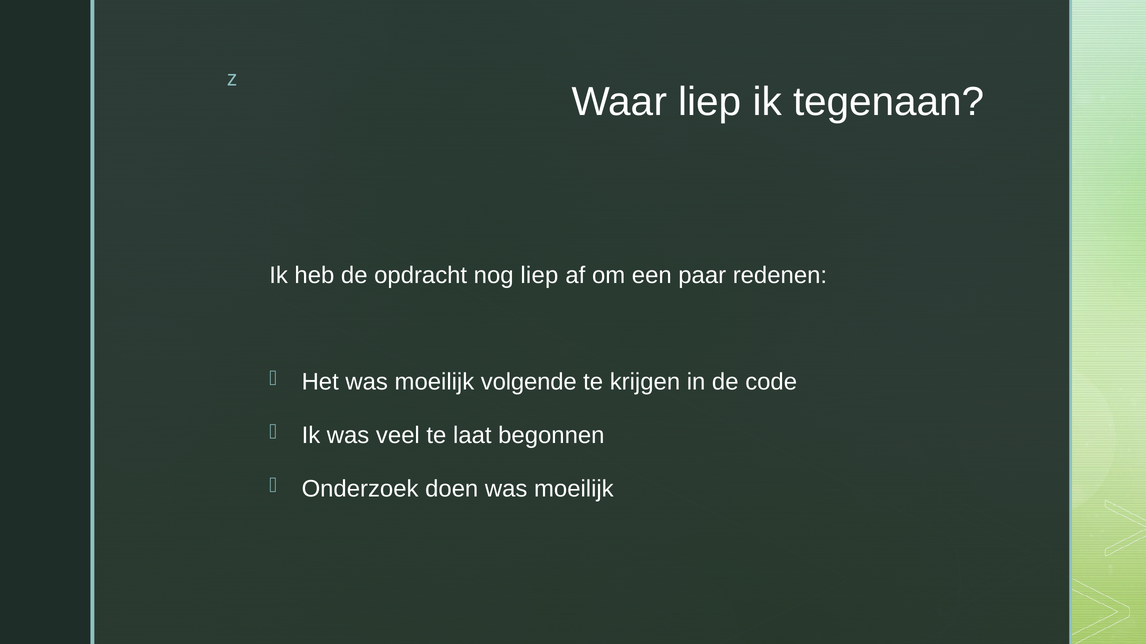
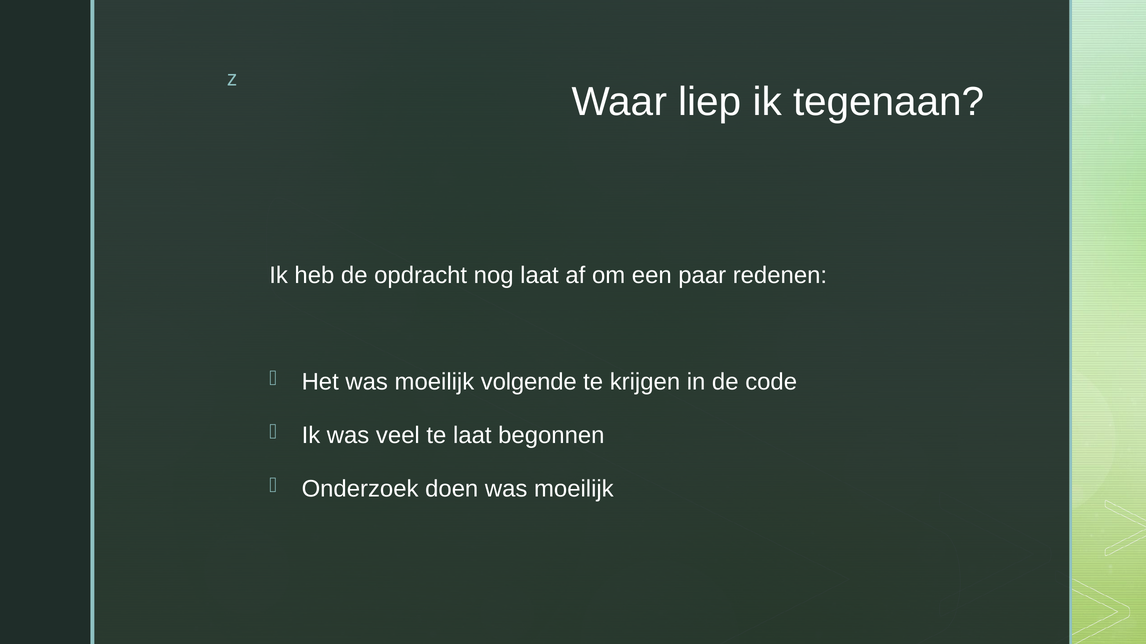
nog liep: liep -> laat
